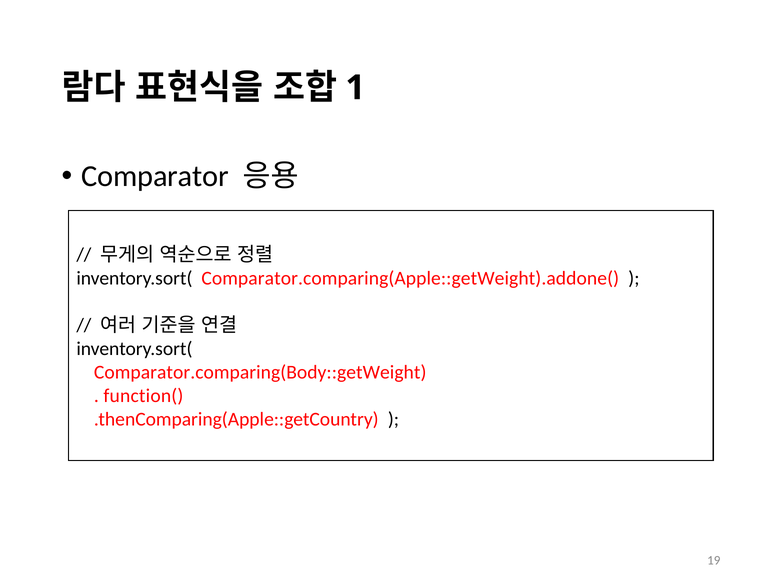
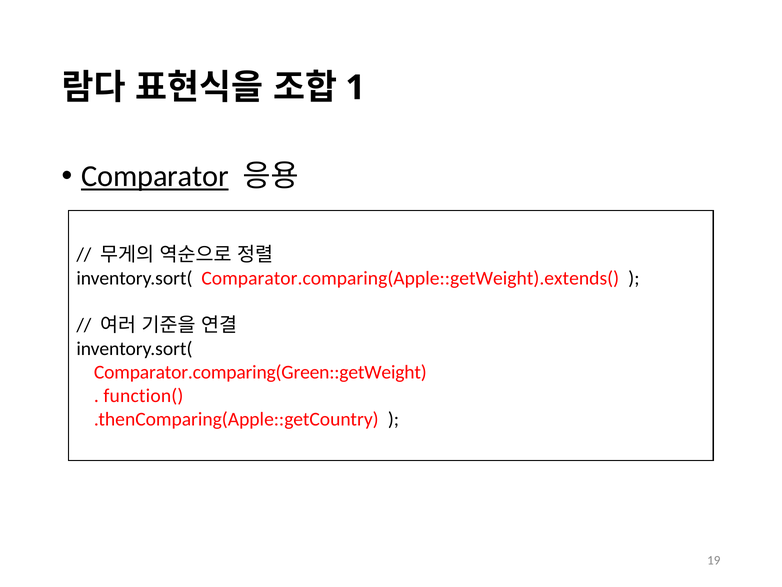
Comparator underline: none -> present
Comparator.comparing(Apple::getWeight).addone(: Comparator.comparing(Apple::getWeight).addone( -> Comparator.comparing(Apple::getWeight).extends(
Comparator.comparing(Body::getWeight: Comparator.comparing(Body::getWeight -> Comparator.comparing(Green::getWeight
